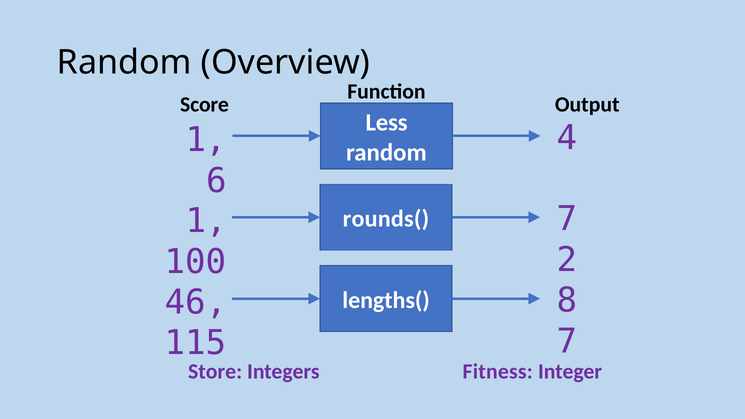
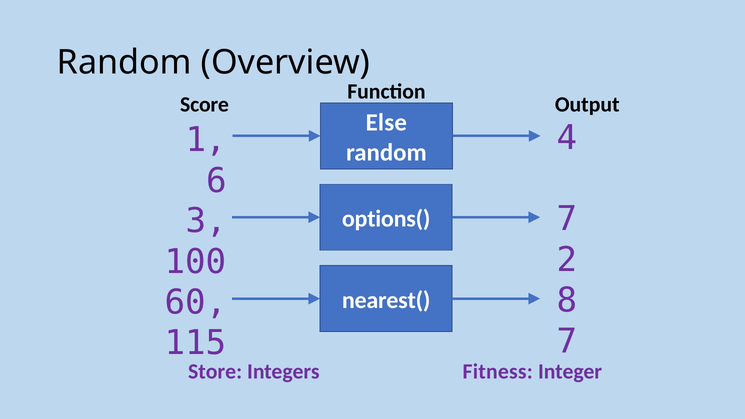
Less: Less -> Else
1 at (206, 221): 1 -> 3
rounds(: rounds( -> options(
46: 46 -> 60
lengths(: lengths( -> nearest(
